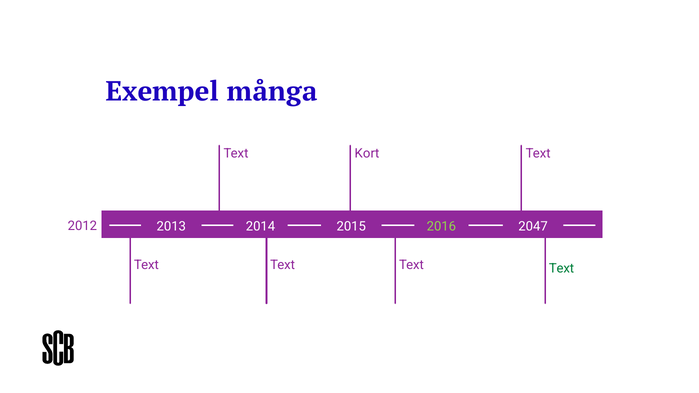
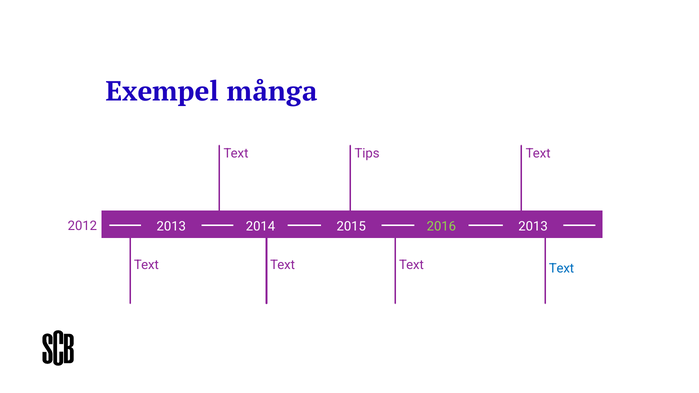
Kort: Kort -> Tips
2013 2047: 2047 -> 2013
Text at (562, 268) colour: green -> blue
